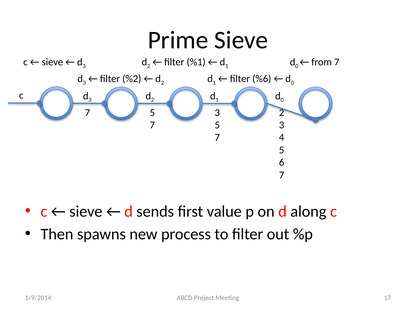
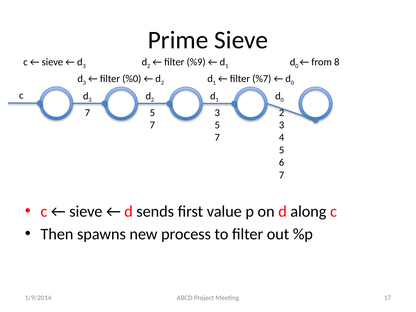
%1: %1 -> %9
from 7: 7 -> 8
%2: %2 -> %0
%6: %6 -> %7
